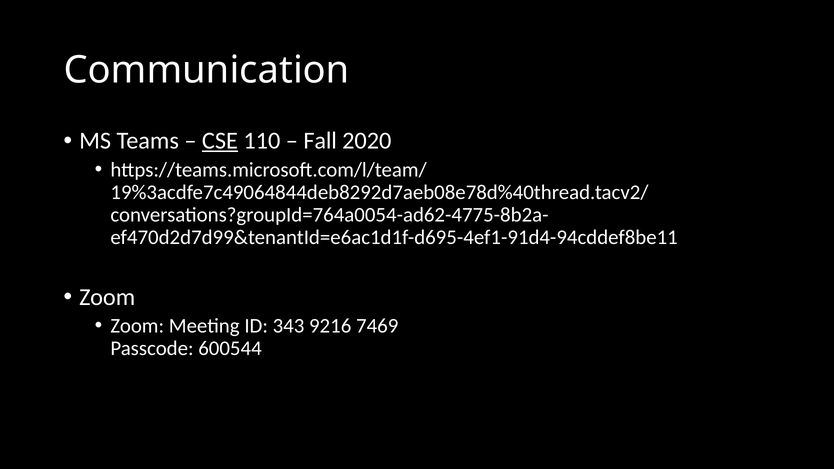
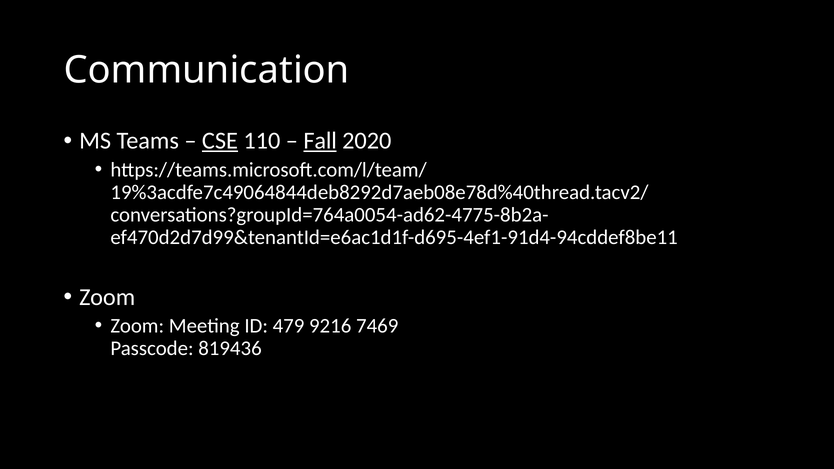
Fall underline: none -> present
343: 343 -> 479
600544: 600544 -> 819436
